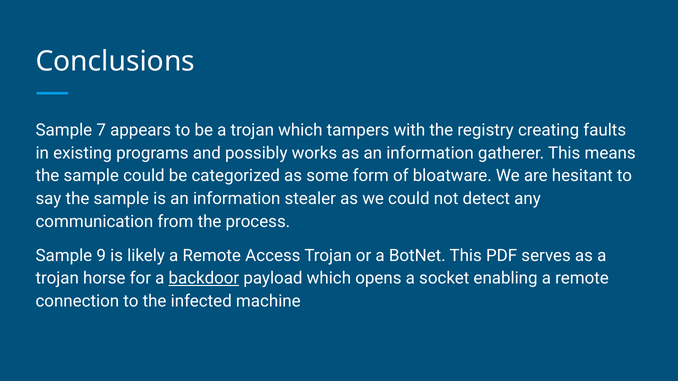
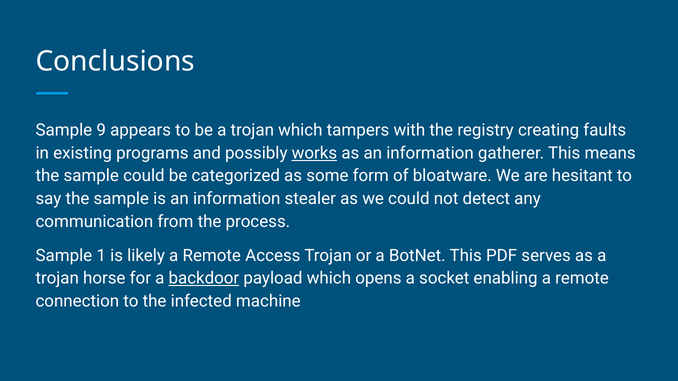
7: 7 -> 9
works underline: none -> present
9: 9 -> 1
